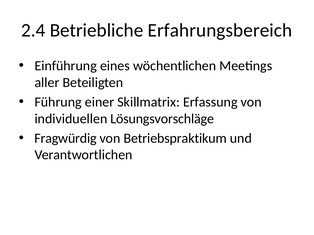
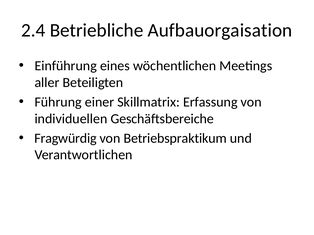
Erfahrungsbereich: Erfahrungsbereich -> Aufbauorgaisation
Lösungsvorschläge: Lösungsvorschläge -> Geschäftsbereiche
